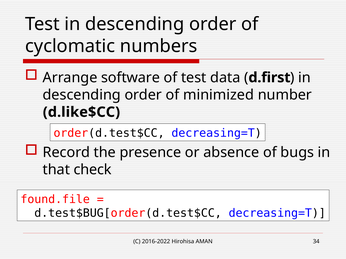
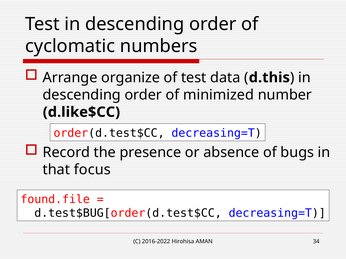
software: software -> organize
d.first: d.first -> d.this
check: check -> focus
